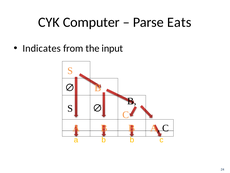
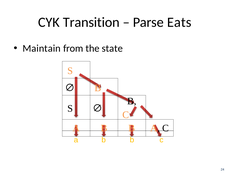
Computer: Computer -> Transition
Indicates: Indicates -> Maintain
input: input -> state
